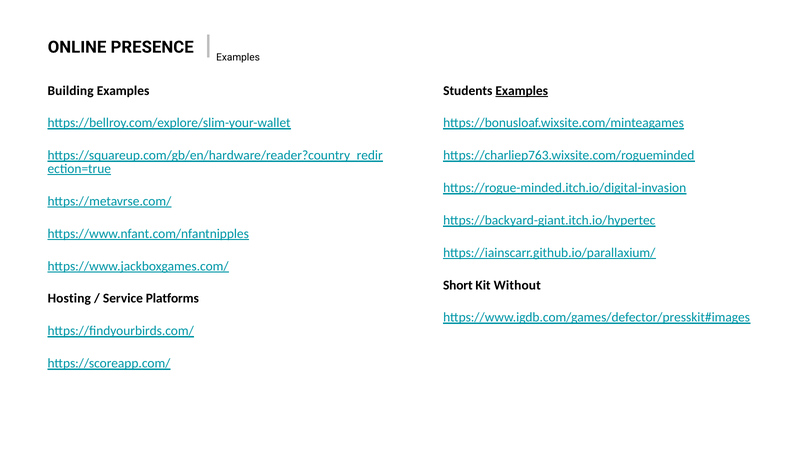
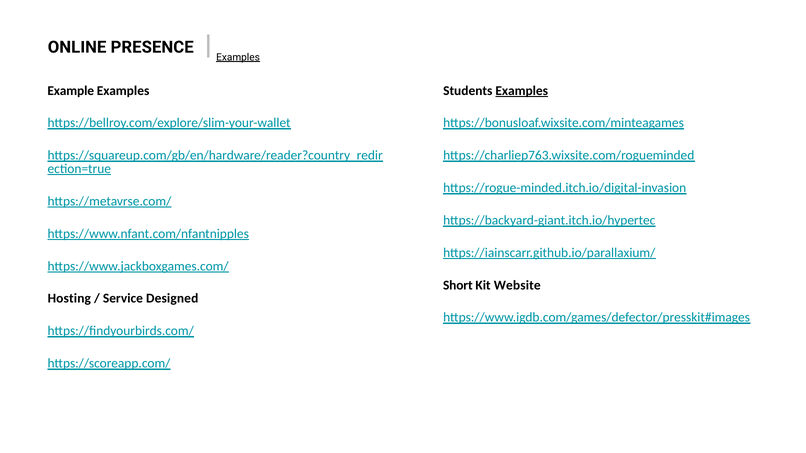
Examples at (238, 57) underline: none -> present
Building: Building -> Example
Without: Without -> Website
Platforms: Platforms -> Designed
